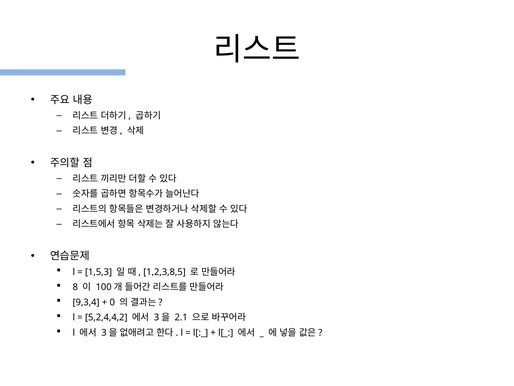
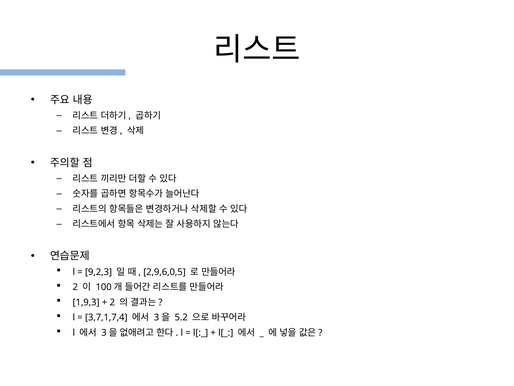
1,5,3: 1,5,3 -> 9,2,3
1,2,3,8,5: 1,2,3,8,5 -> 2,9,6,0,5
8 at (75, 287): 8 -> 2
9,3,4: 9,3,4 -> 1,9,3
0 at (112, 302): 0 -> 2
5,2,4,4,2: 5,2,4,4,2 -> 3,7,1,7,4
2.1: 2.1 -> 5.2
